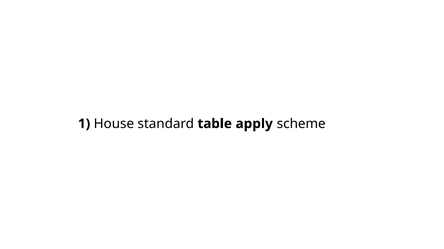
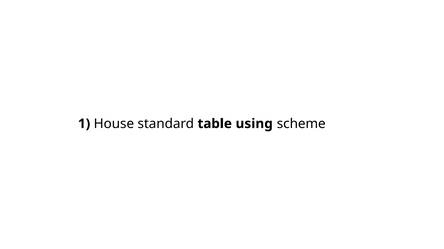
apply: apply -> using
